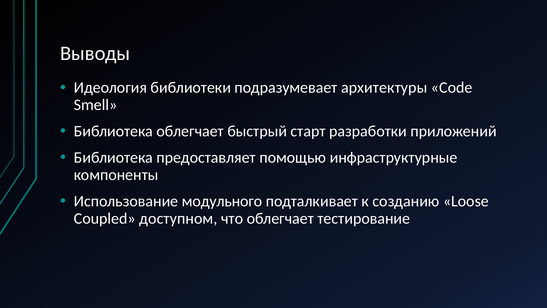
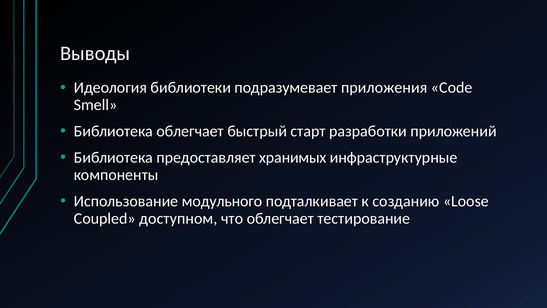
архитектуры: архитектуры -> приложения
помощью: помощью -> хранимых
